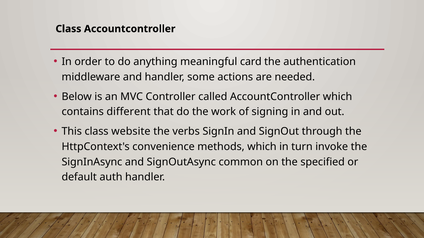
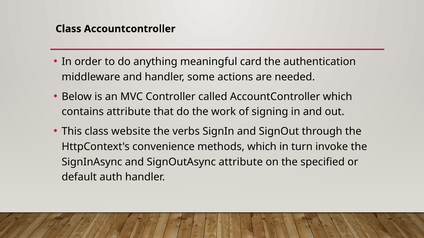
contains different: different -> attribute
SignOutAsync common: common -> attribute
